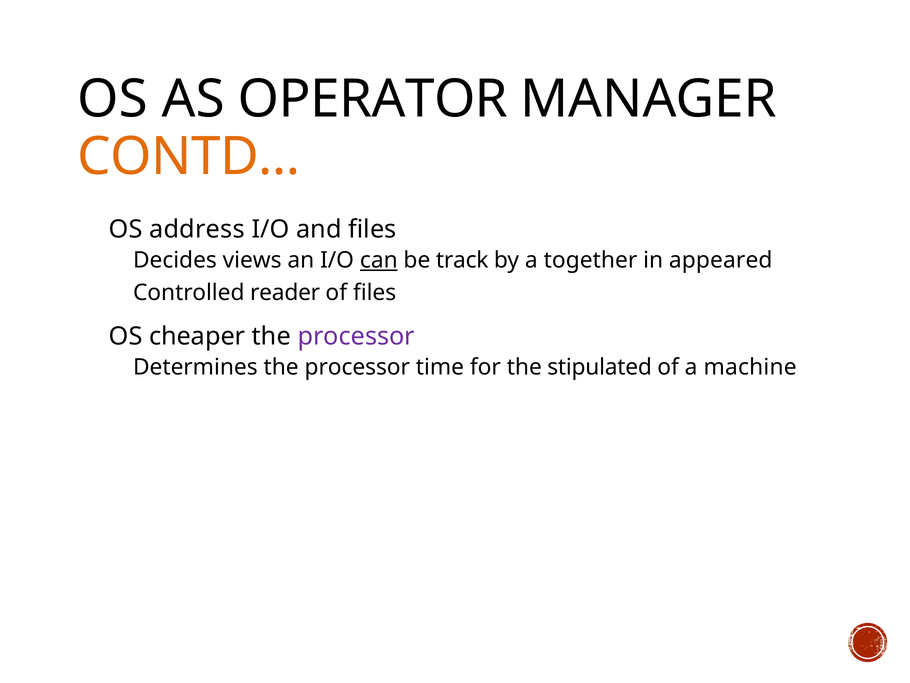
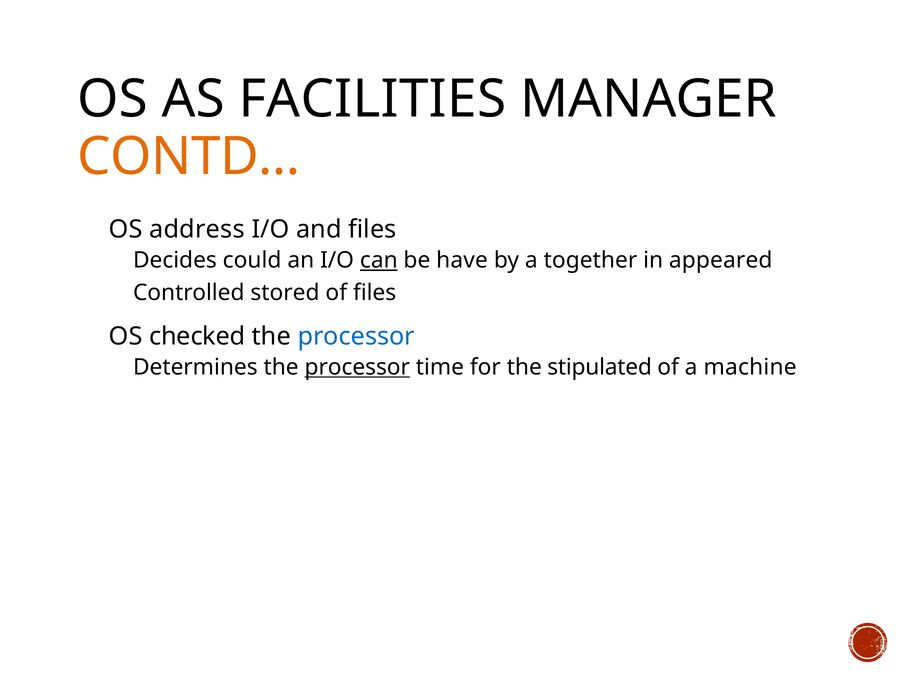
OPERATOR: OPERATOR -> FACILITIES
views: views -> could
track: track -> have
reader: reader -> stored
cheaper: cheaper -> checked
processor at (356, 336) colour: purple -> blue
processor at (357, 367) underline: none -> present
